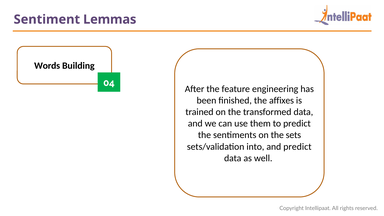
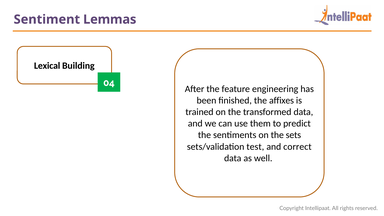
Words: Words -> Lexical
into: into -> test
and predict: predict -> correct
